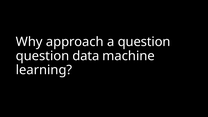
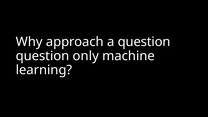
data: data -> only
